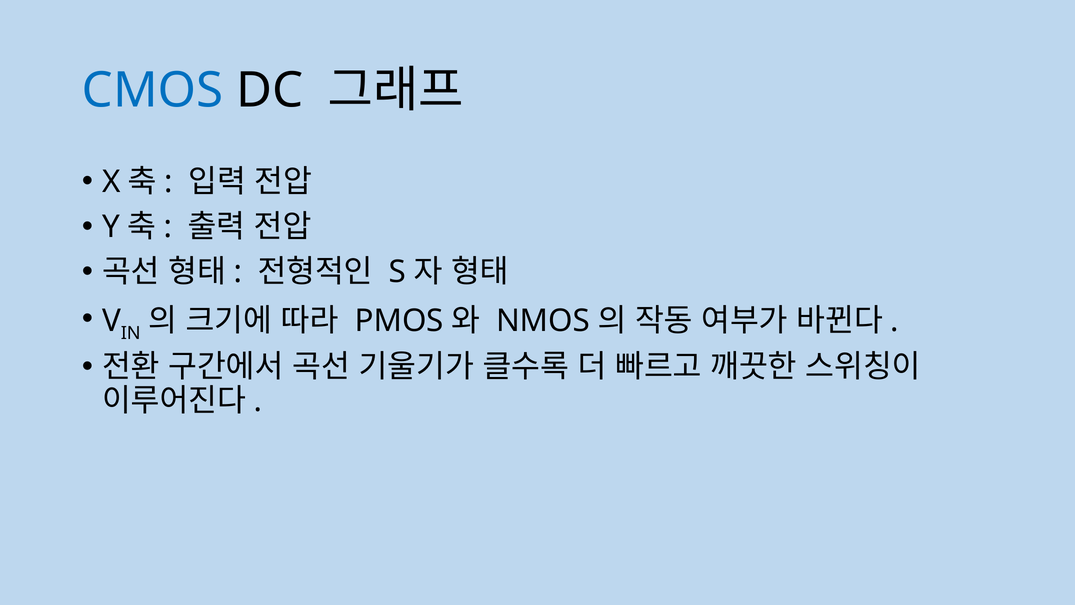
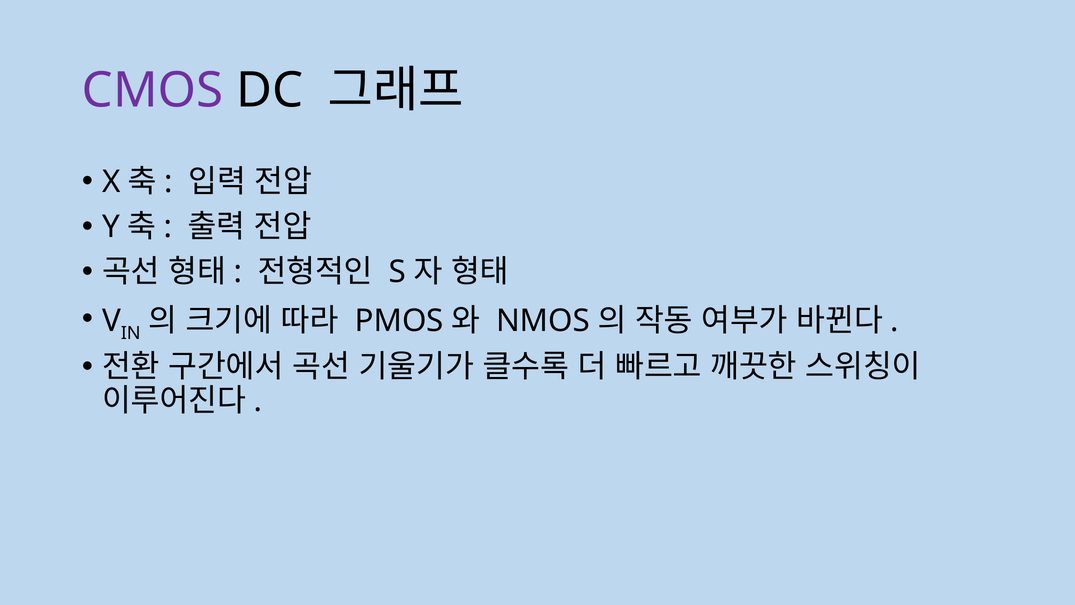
CMOS colour: blue -> purple
